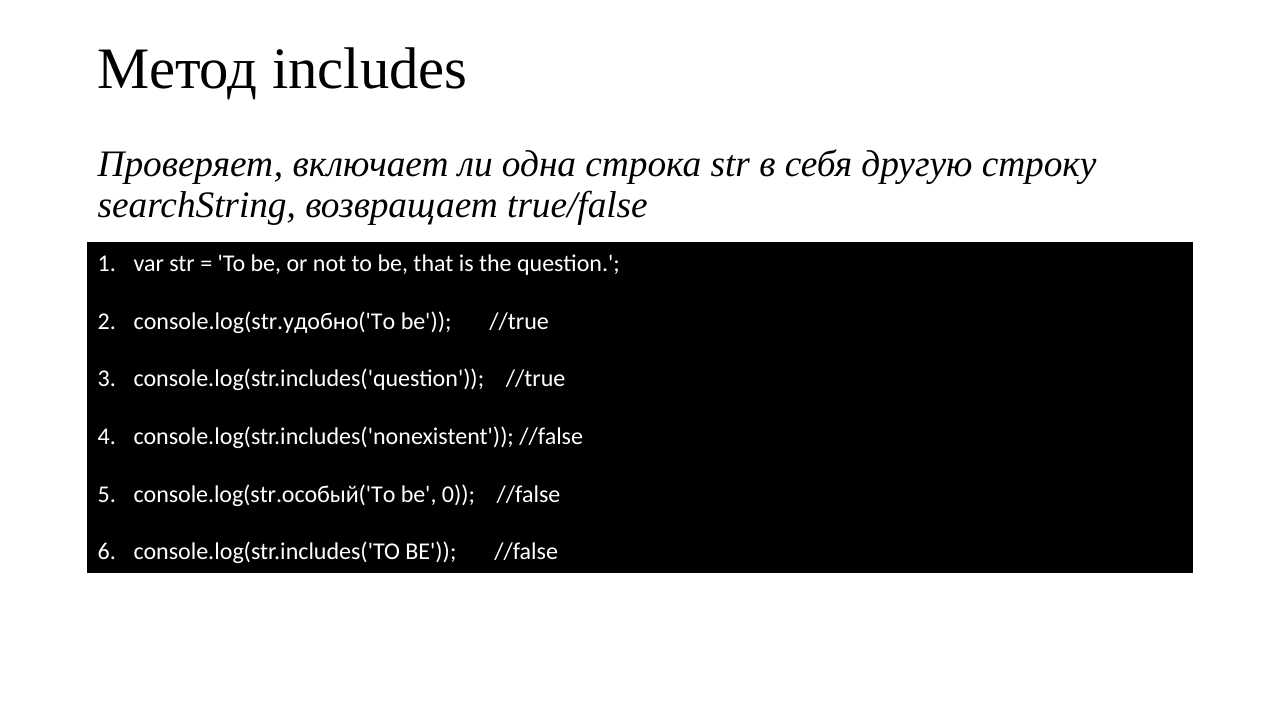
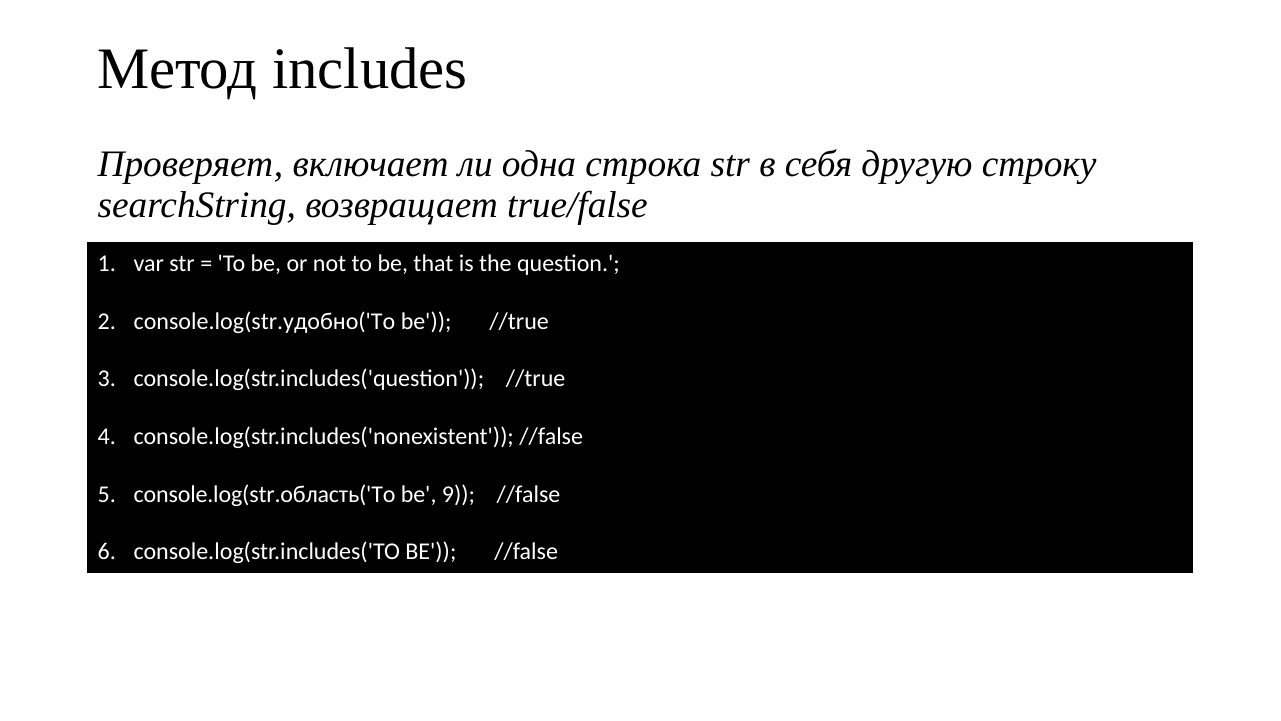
console.log(str.особый('To: console.log(str.особый('To -> console.log(str.область('To
0: 0 -> 9
